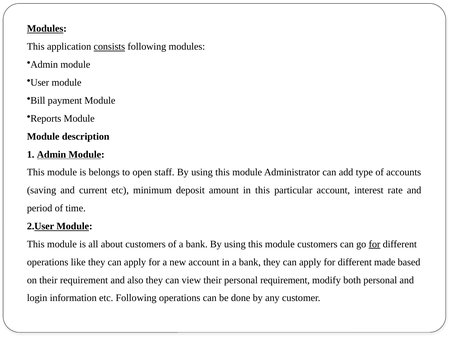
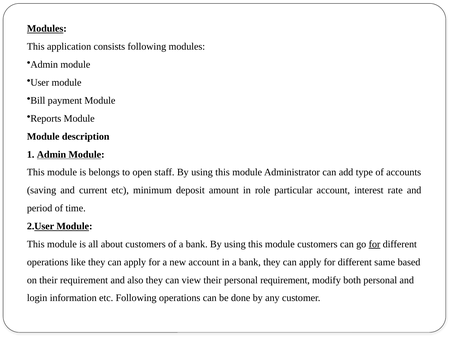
consists underline: present -> none
in this: this -> role
made: made -> same
